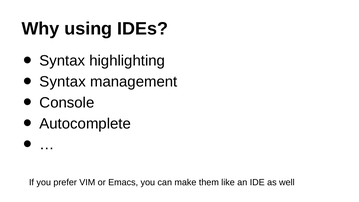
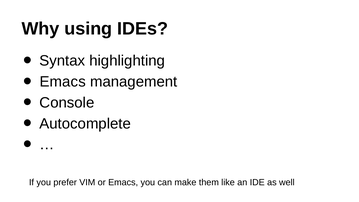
Syntax at (63, 82): Syntax -> Emacs
